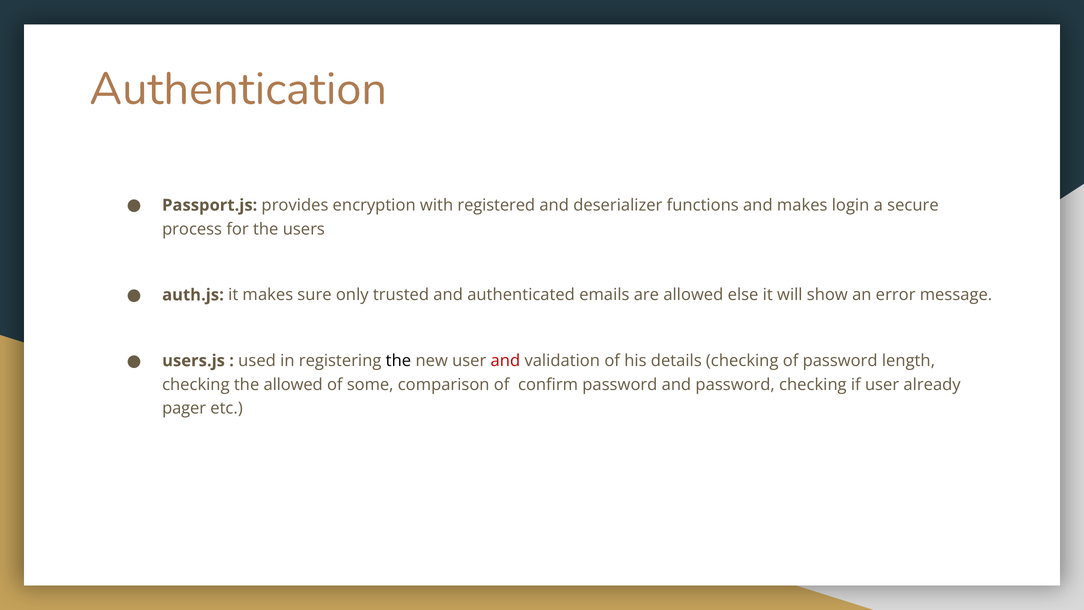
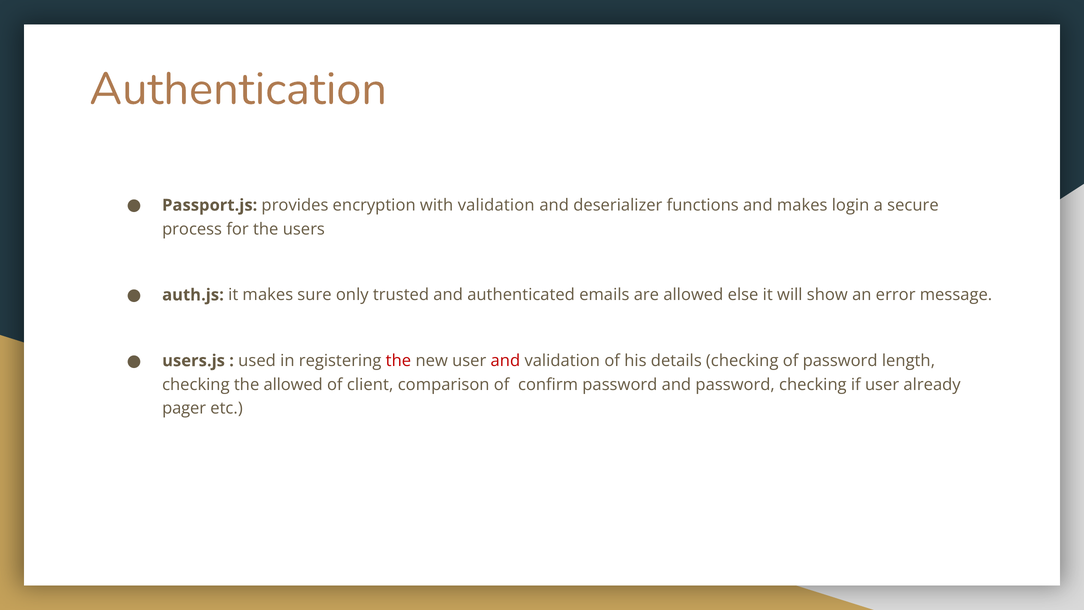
with registered: registered -> validation
the at (398, 361) colour: black -> red
some: some -> client
